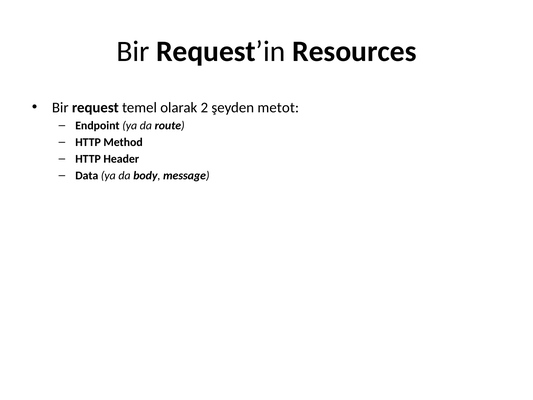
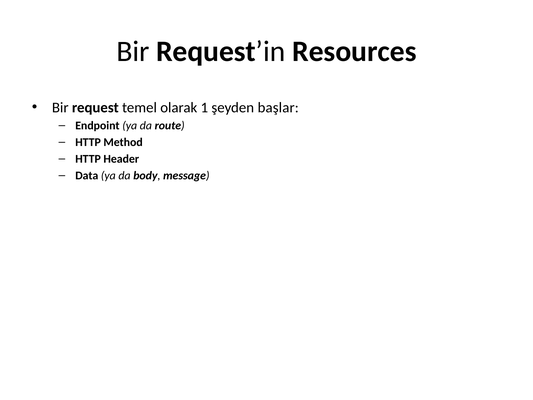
2: 2 -> 1
metot: metot -> başlar
